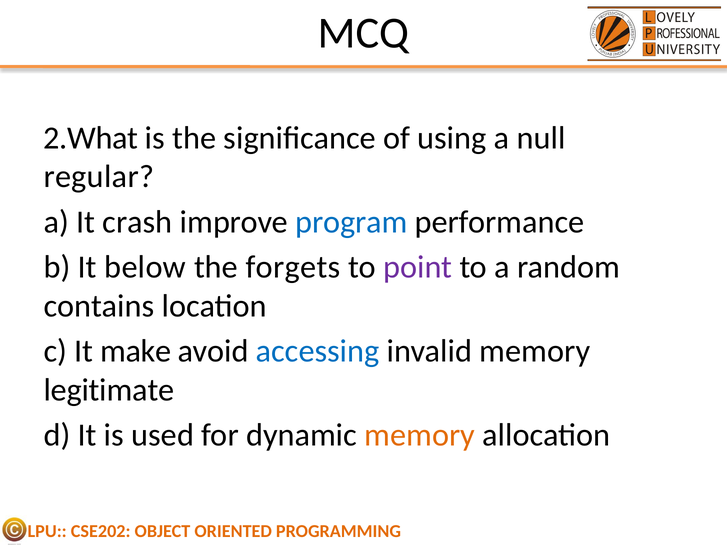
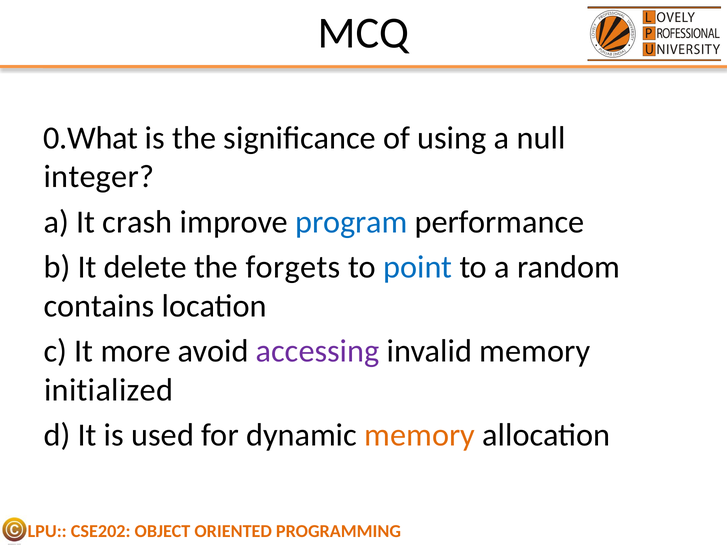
2.What: 2.What -> 0.What
regular: regular -> integer
below: below -> delete
point colour: purple -> blue
make: make -> more
accessing colour: blue -> purple
legitimate: legitimate -> initialized
